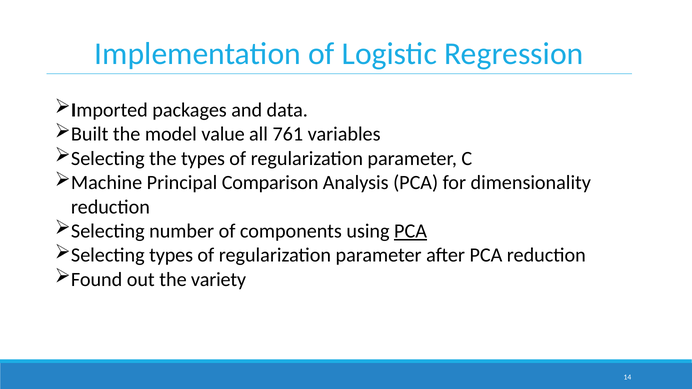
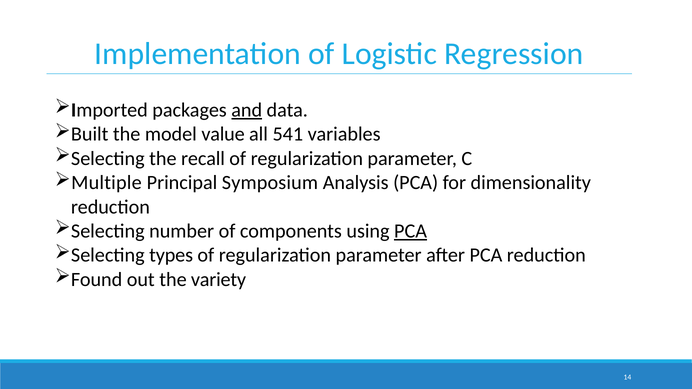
and underline: none -> present
761: 761 -> 541
the types: types -> recall
Machine: Machine -> Multiple
Comparison: Comparison -> Symposium
